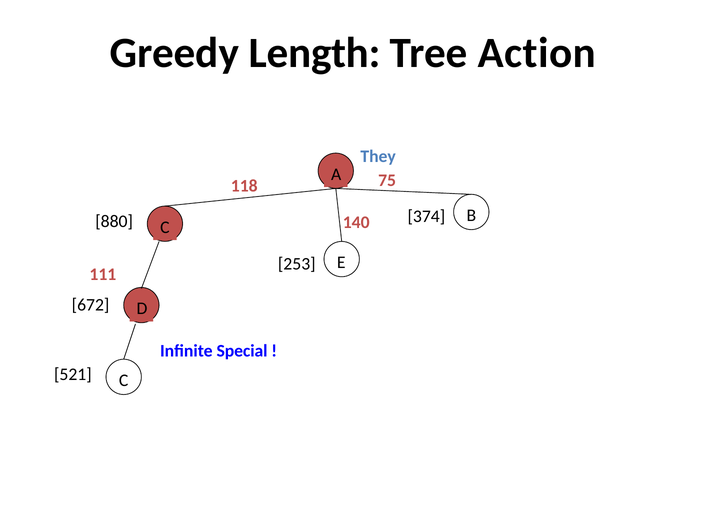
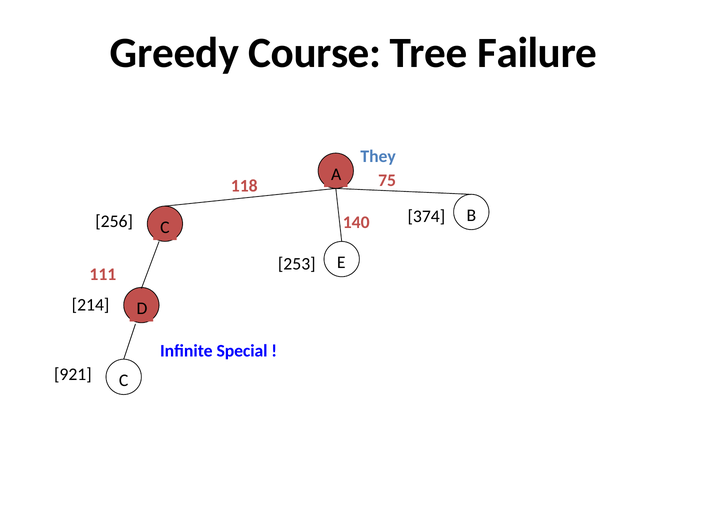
Length: Length -> Course
Action: Action -> Failure
880: 880 -> 256
672: 672 -> 214
521: 521 -> 921
